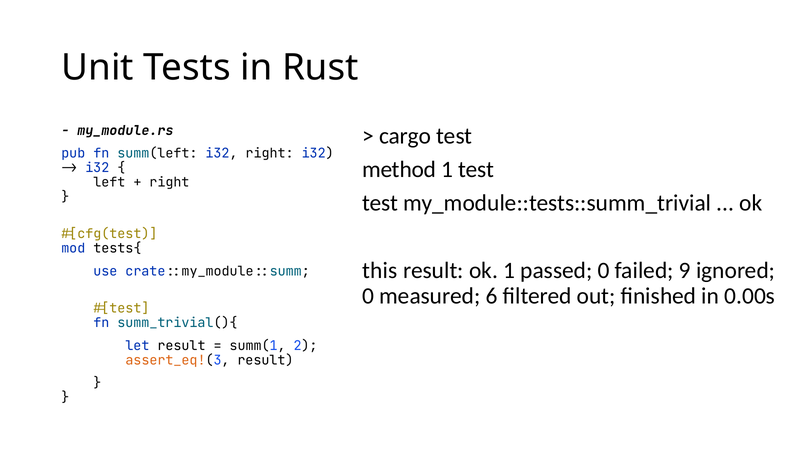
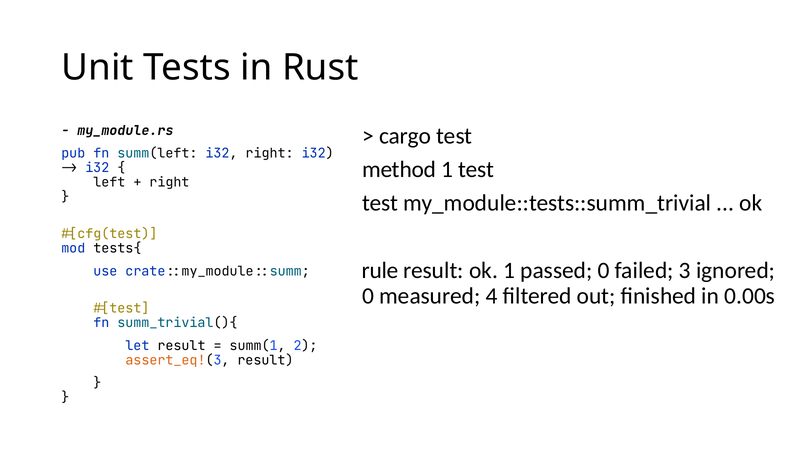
this: this -> rule
9: 9 -> 3
6: 6 -> 4
